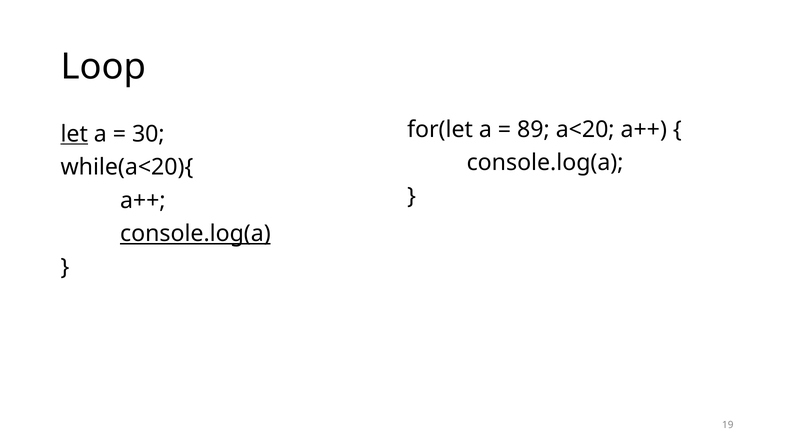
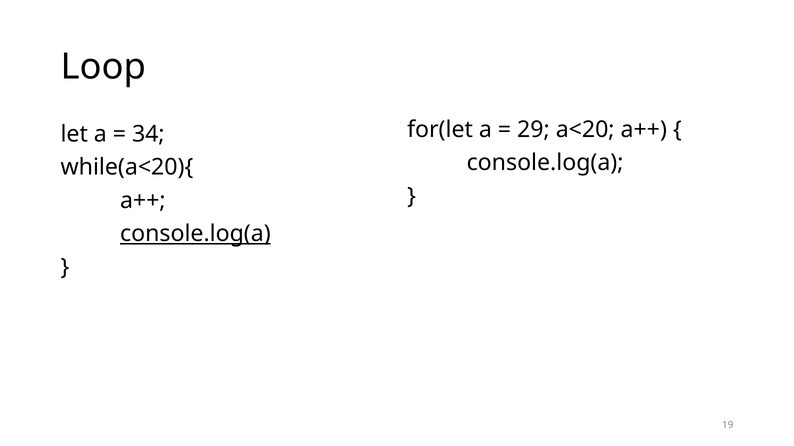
89: 89 -> 29
let underline: present -> none
30: 30 -> 34
